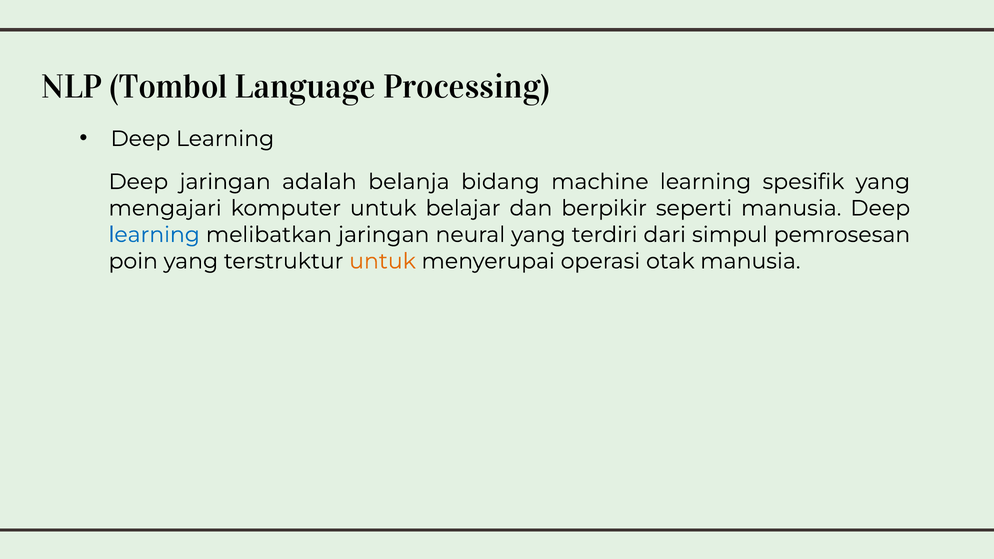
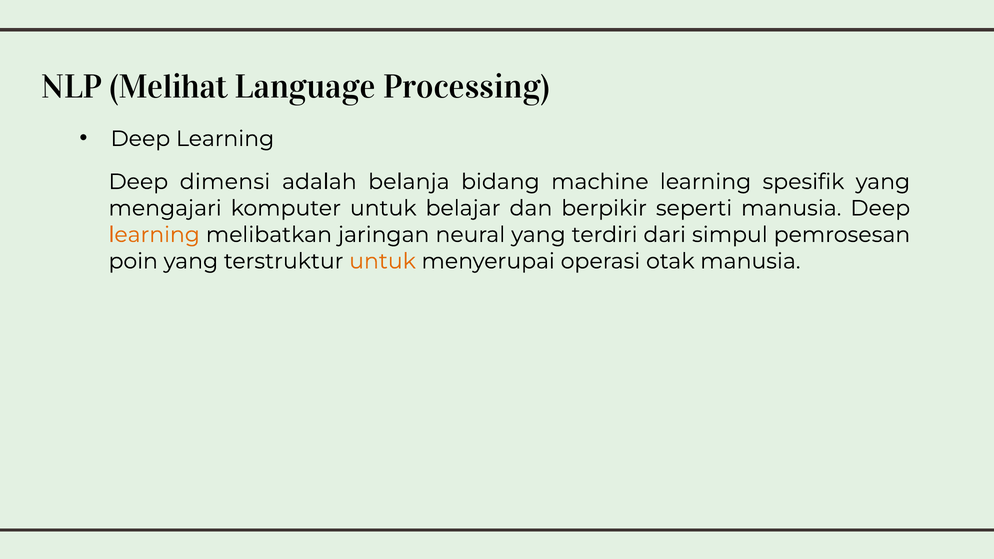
Tombol: Tombol -> Melihat
Deep jaringan: jaringan -> dimensi
learning at (154, 235) colour: blue -> orange
